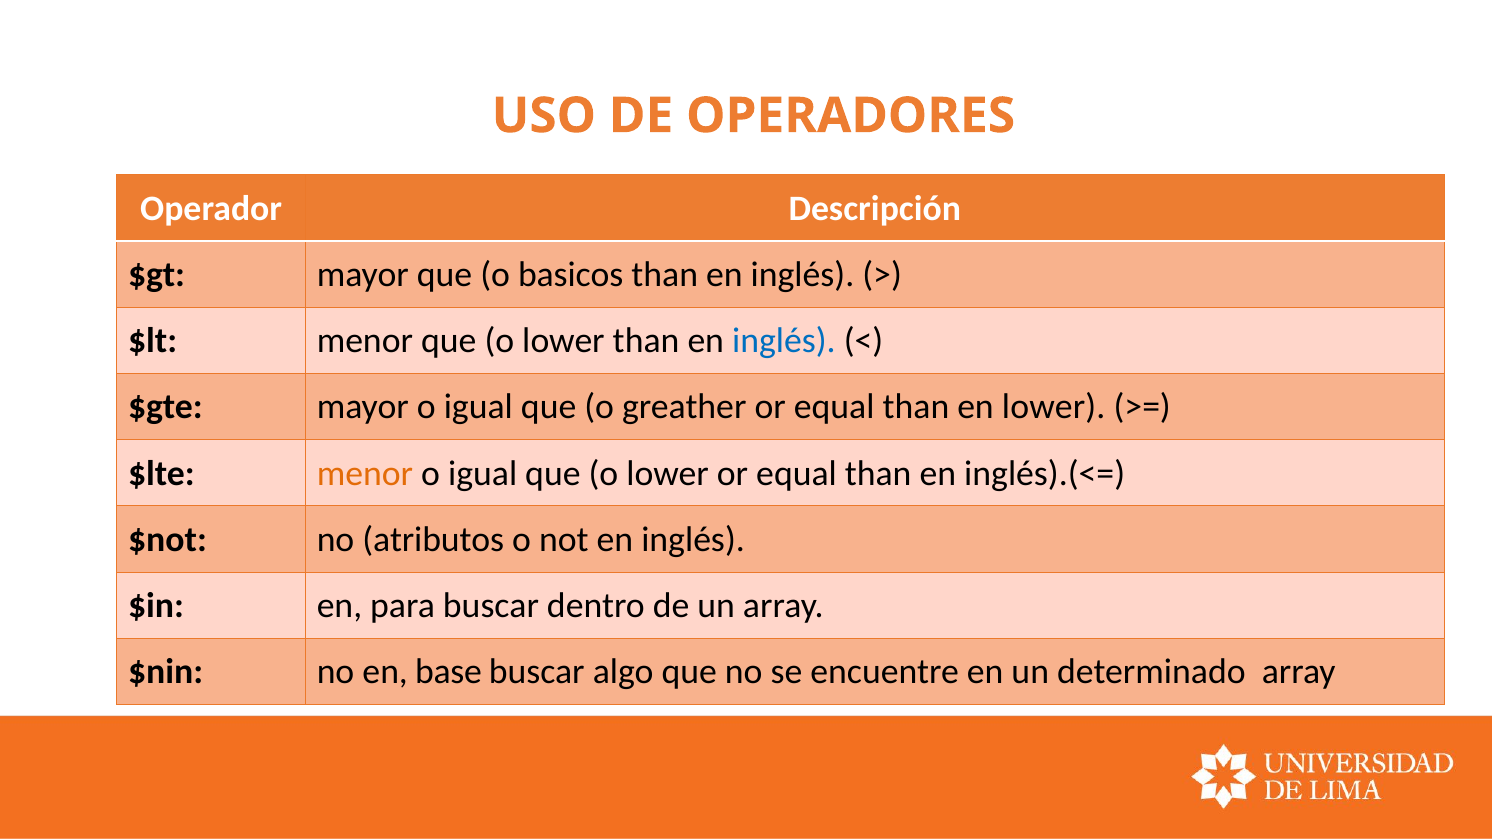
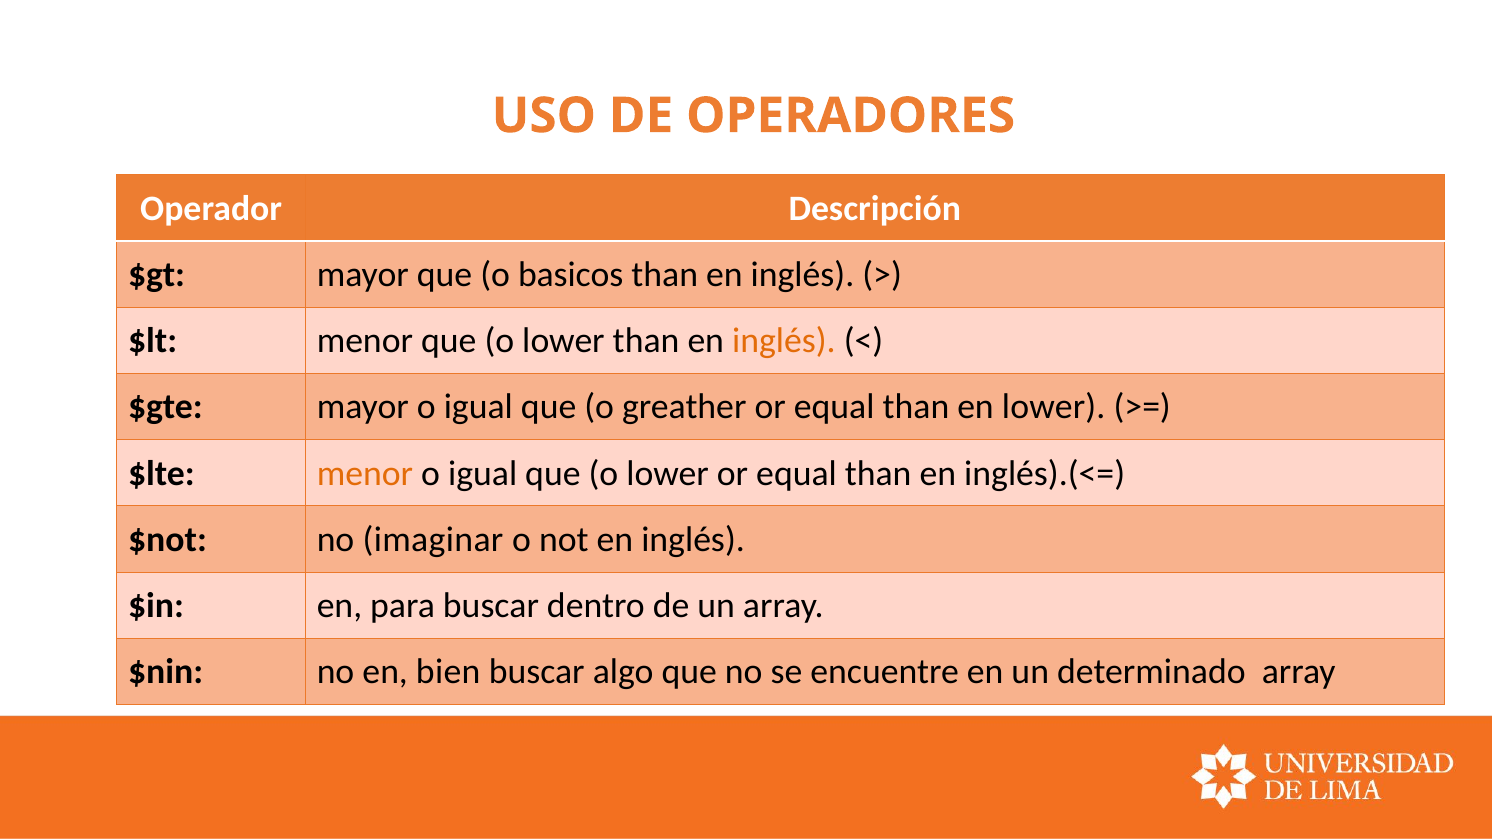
inglés at (784, 341) colour: blue -> orange
atributos: atributos -> imaginar
base: base -> bien
